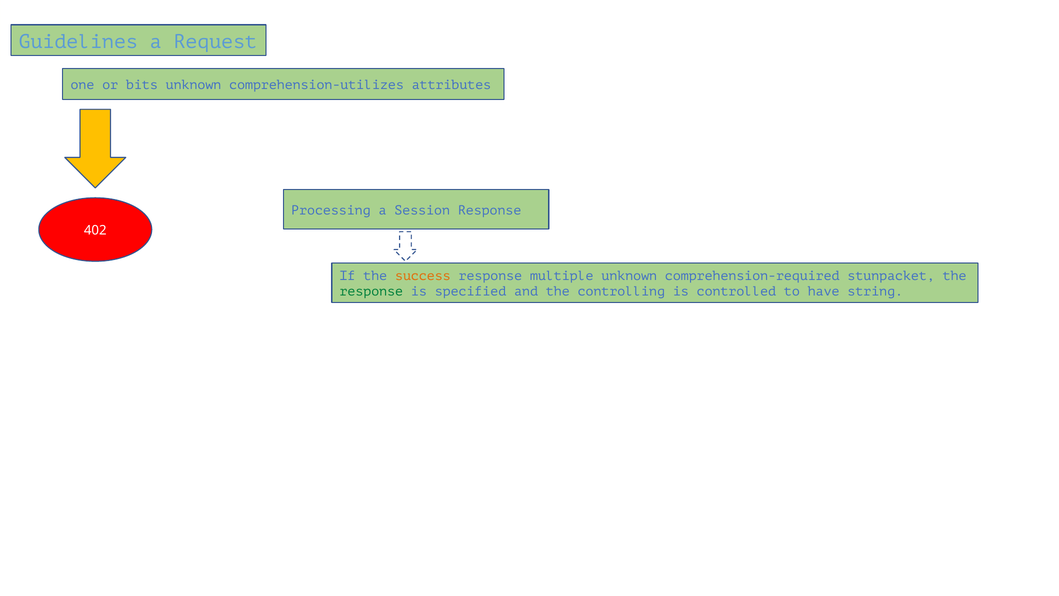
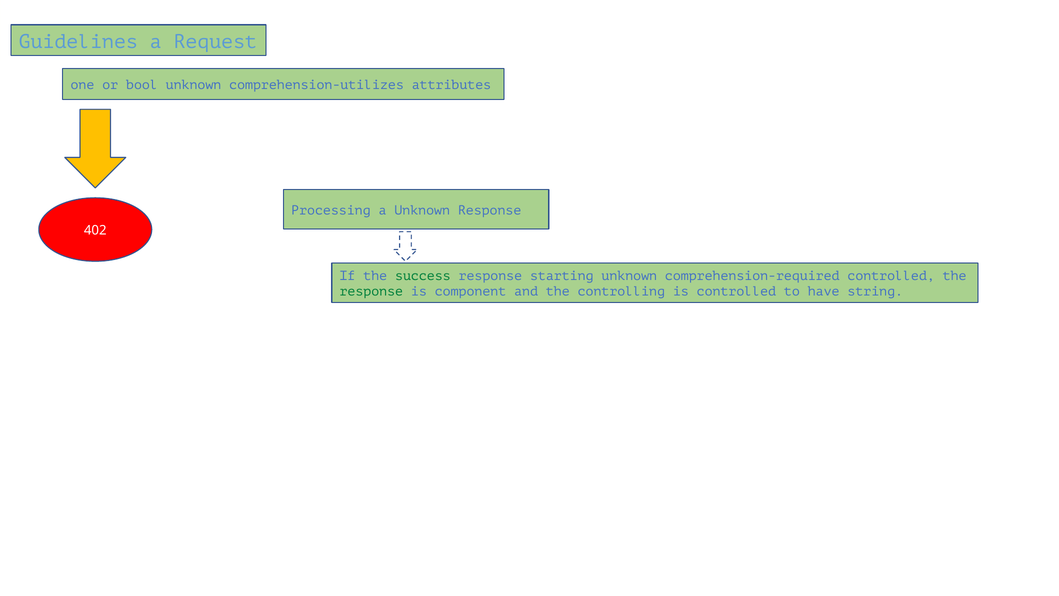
bits: bits -> bool
a Session: Session -> Unknown
success colour: orange -> green
multiple: multiple -> starting
comprehension-required stunpacket: stunpacket -> controlled
specified: specified -> component
